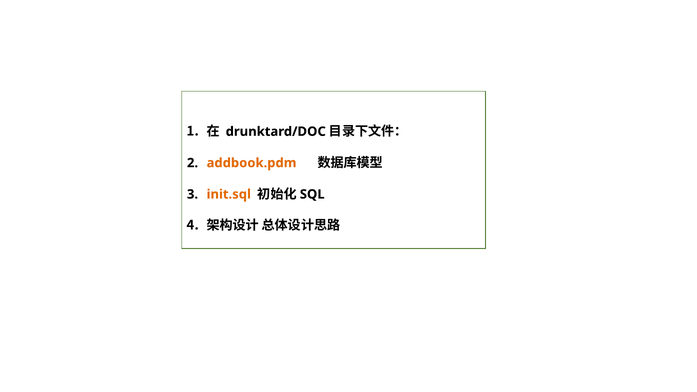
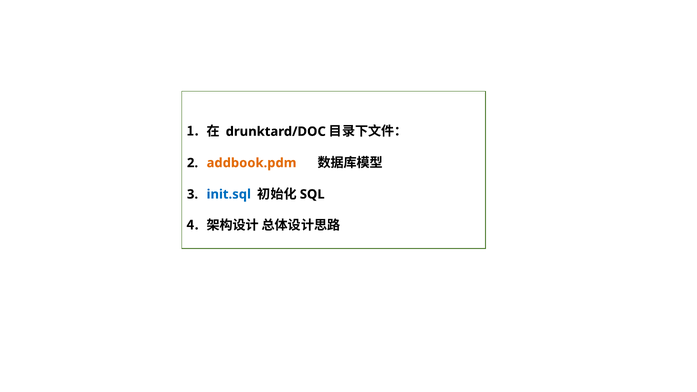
init.sql colour: orange -> blue
